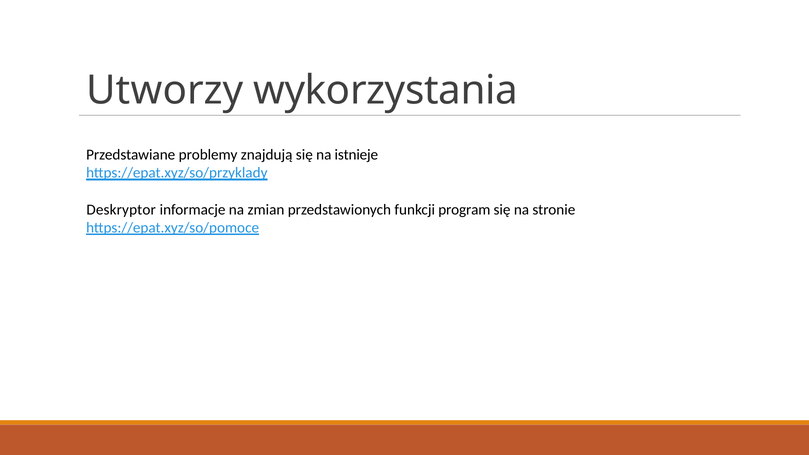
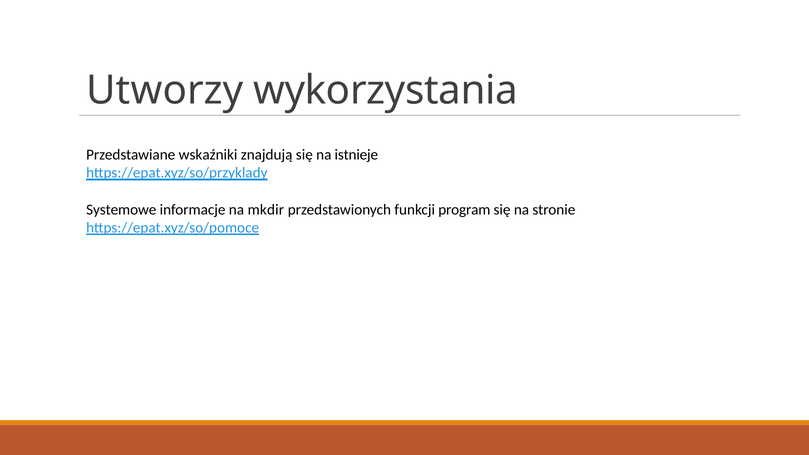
problemy: problemy -> wskaźniki
Deskryptor: Deskryptor -> Systemowe
zmian: zmian -> mkdir
